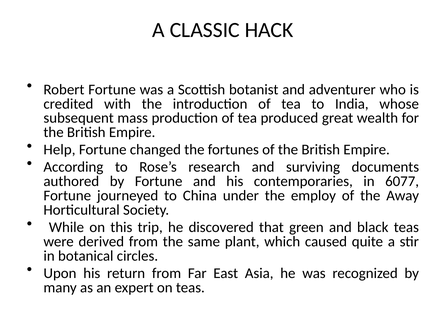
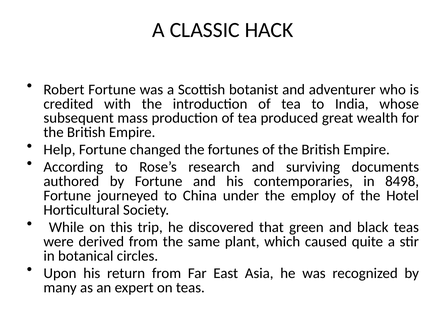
6077: 6077 -> 8498
Away: Away -> Hotel
